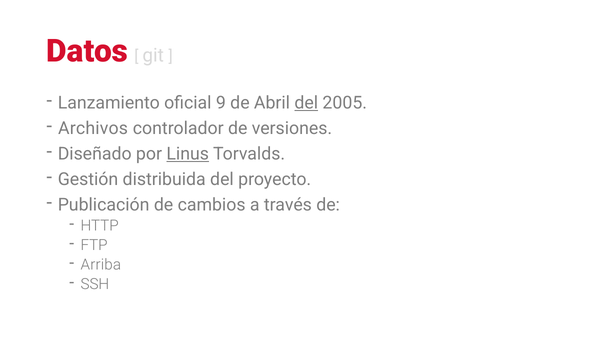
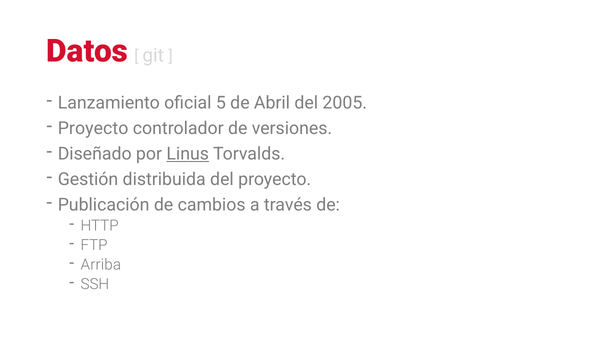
9: 9 -> 5
del at (306, 103) underline: present -> none
Archivos at (93, 128): Archivos -> Proyecto
